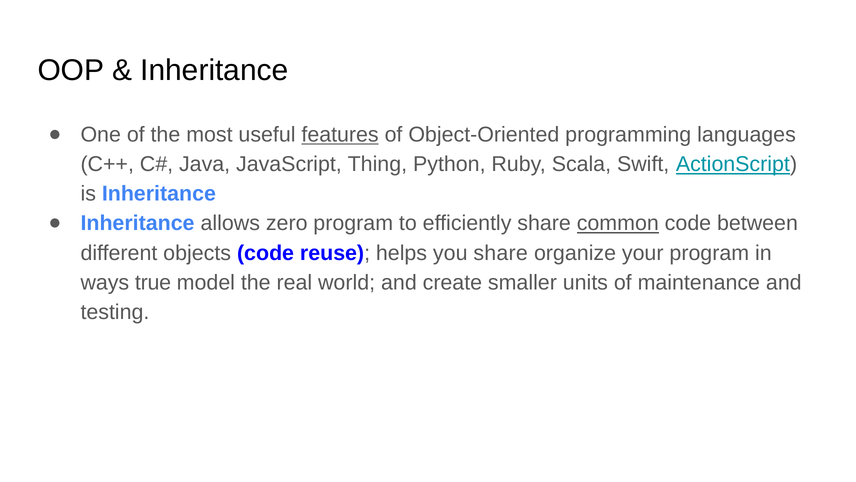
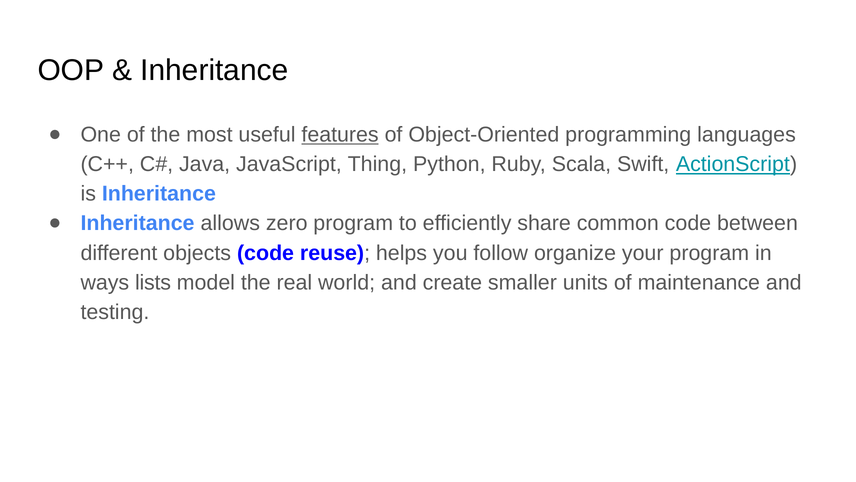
common underline: present -> none
you share: share -> follow
true: true -> lists
